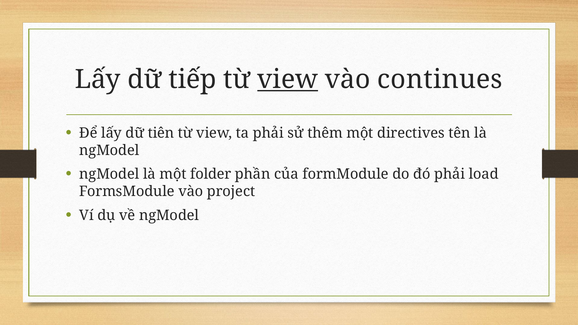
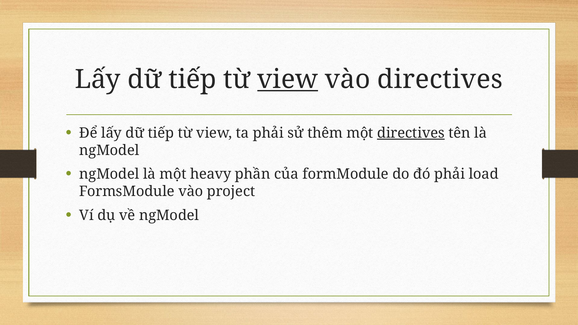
vào continues: continues -> directives
Để lấy dữ tiên: tiên -> tiếp
directives at (411, 133) underline: none -> present
folder: folder -> heavy
